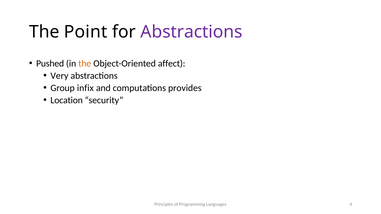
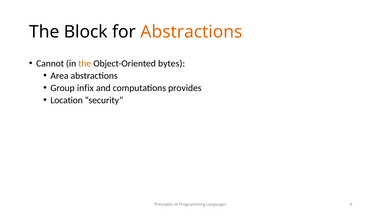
Point: Point -> Block
Abstractions at (192, 32) colour: purple -> orange
Pushed: Pushed -> Cannot
affect: affect -> bytes
Very: Very -> Area
